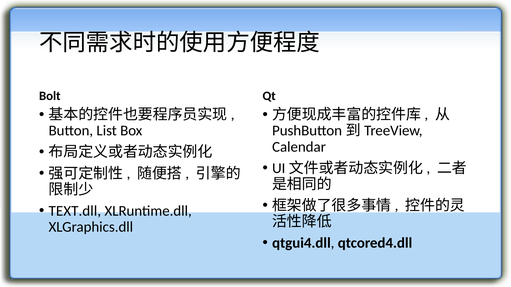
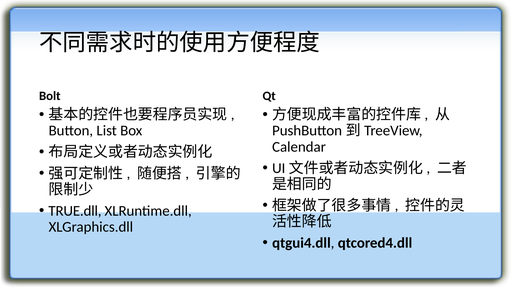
TEXT.dll: TEXT.dll -> TRUE.dll
